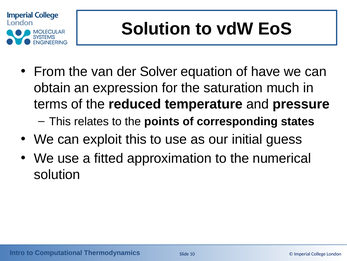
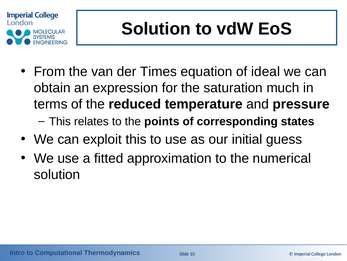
Solver: Solver -> Times
have: have -> ideal
